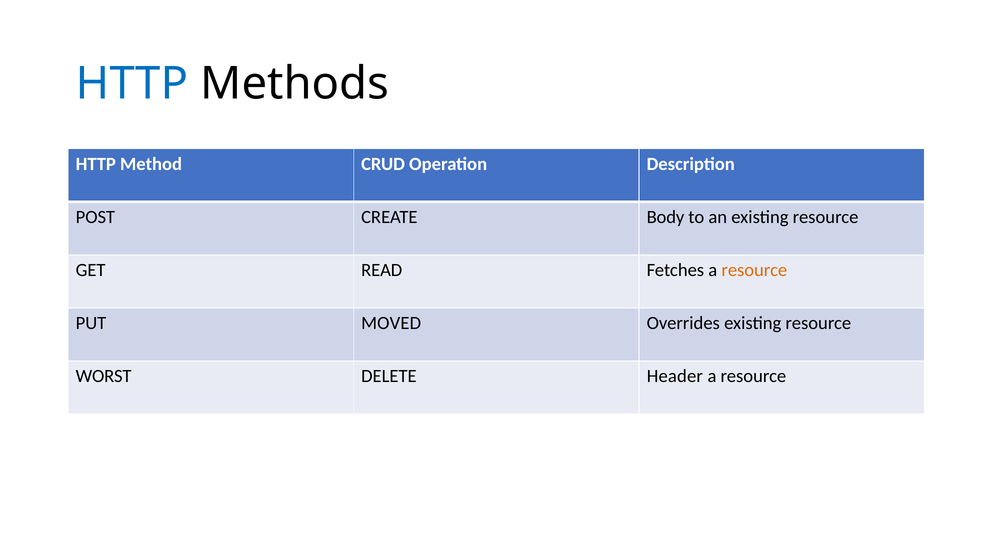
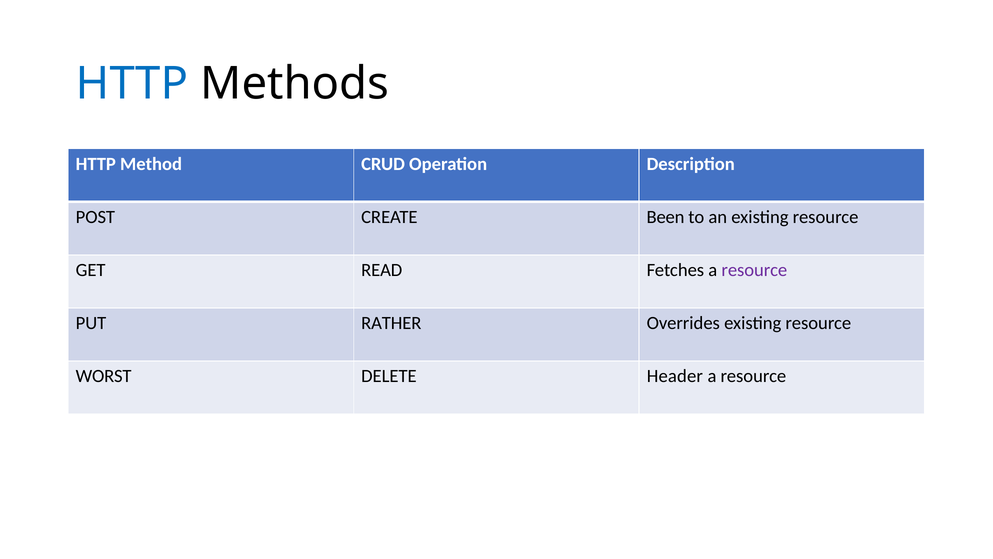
Body: Body -> Been
resource at (754, 270) colour: orange -> purple
MOVED: MOVED -> RATHER
